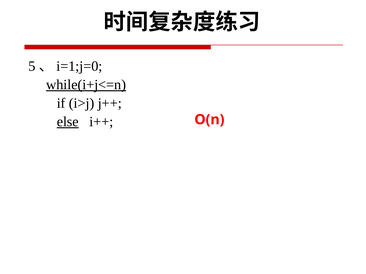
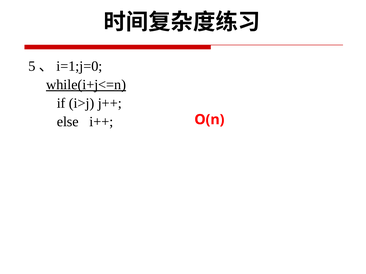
else underline: present -> none
